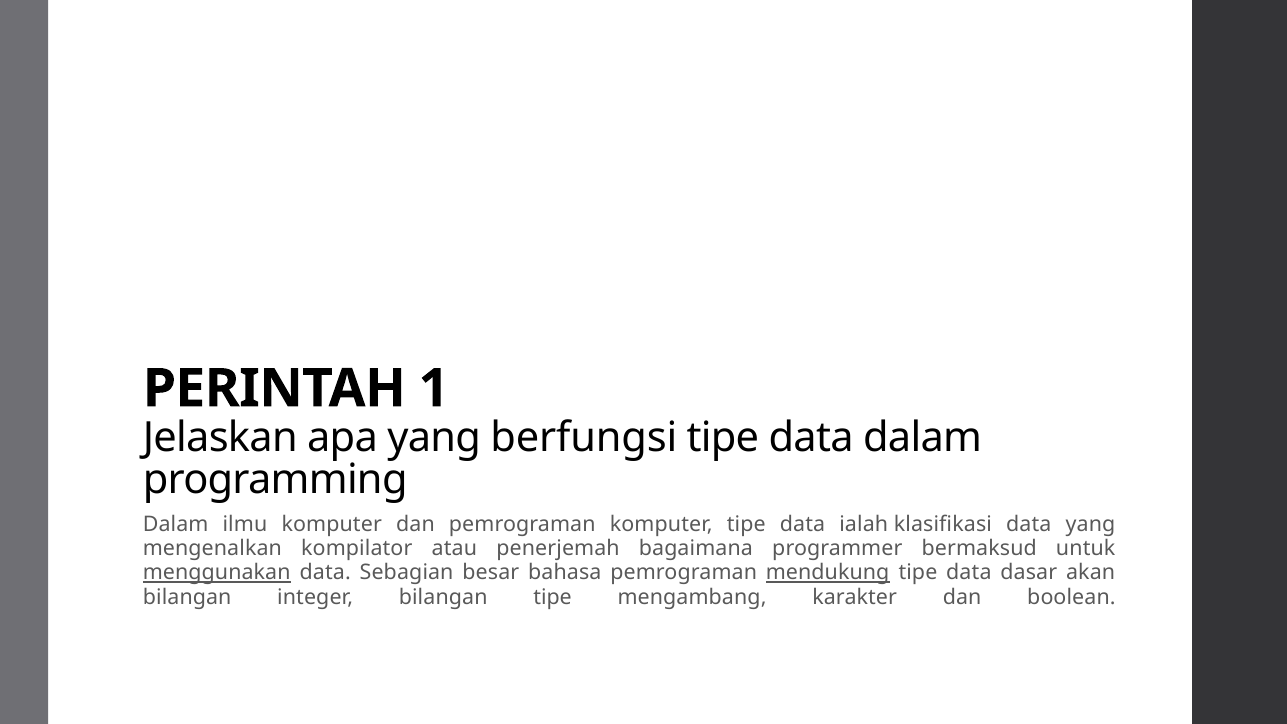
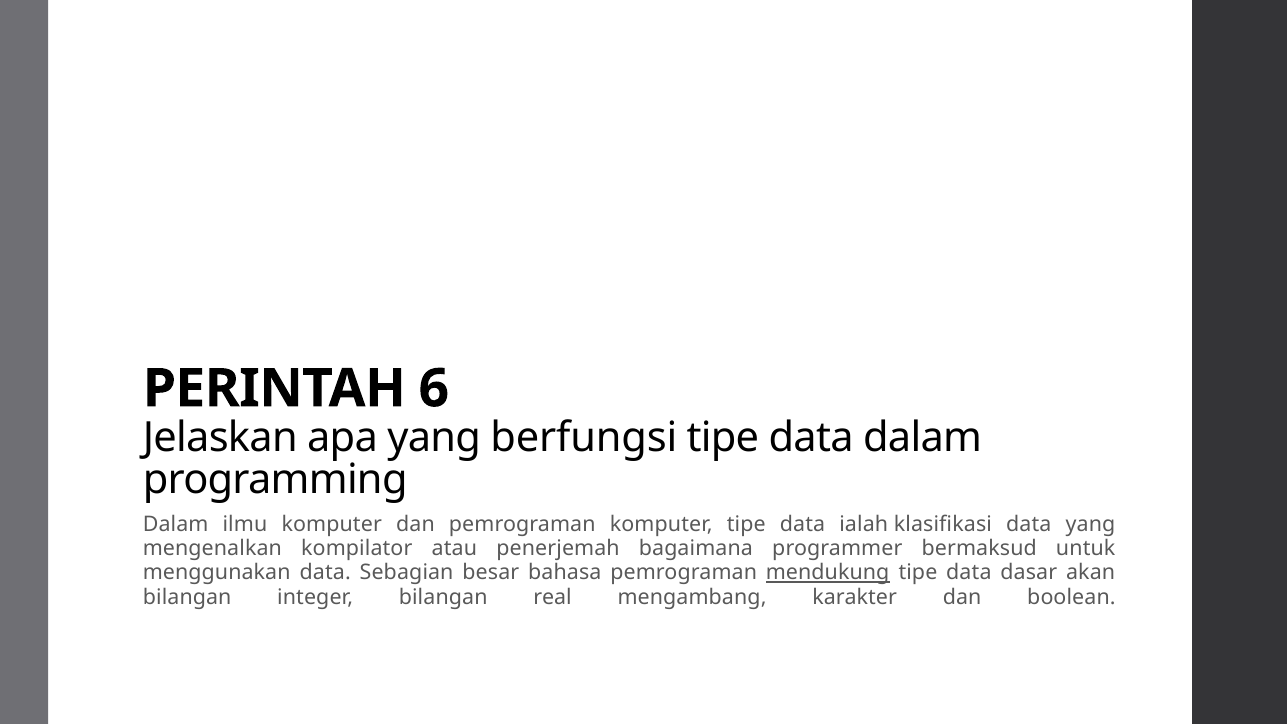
1: 1 -> 6
menggunakan underline: present -> none
bilangan tipe: tipe -> real
